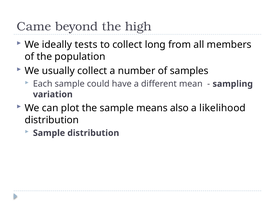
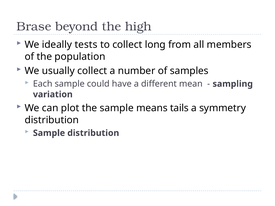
Came: Came -> Brase
also: also -> tails
likelihood: likelihood -> symmetry
